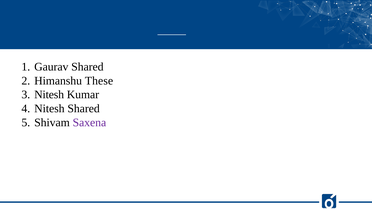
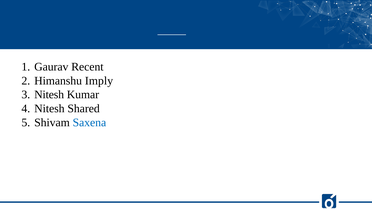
Gaurav Shared: Shared -> Recent
These: These -> Imply
Saxena colour: purple -> blue
